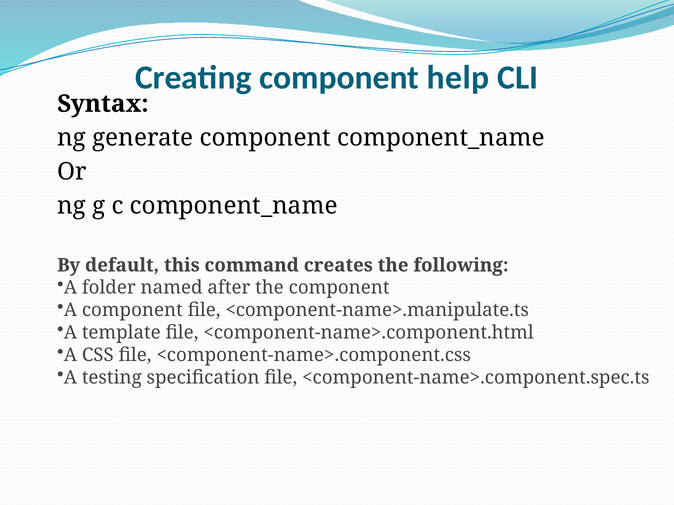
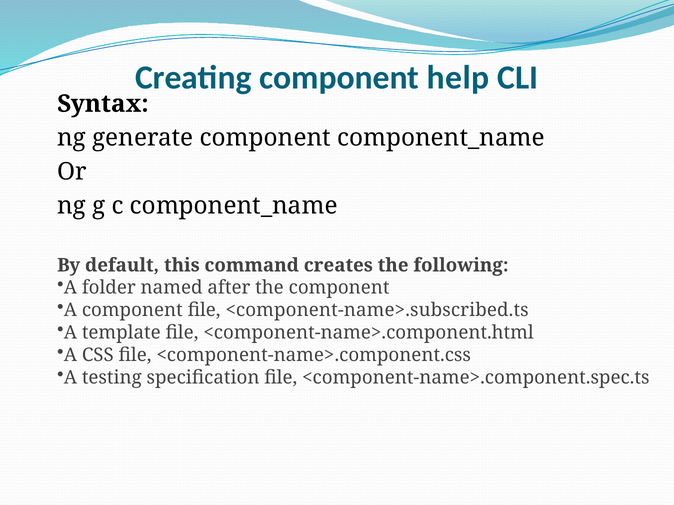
<component-name>.manipulate.ts: <component-name>.manipulate.ts -> <component-name>.subscribed.ts
